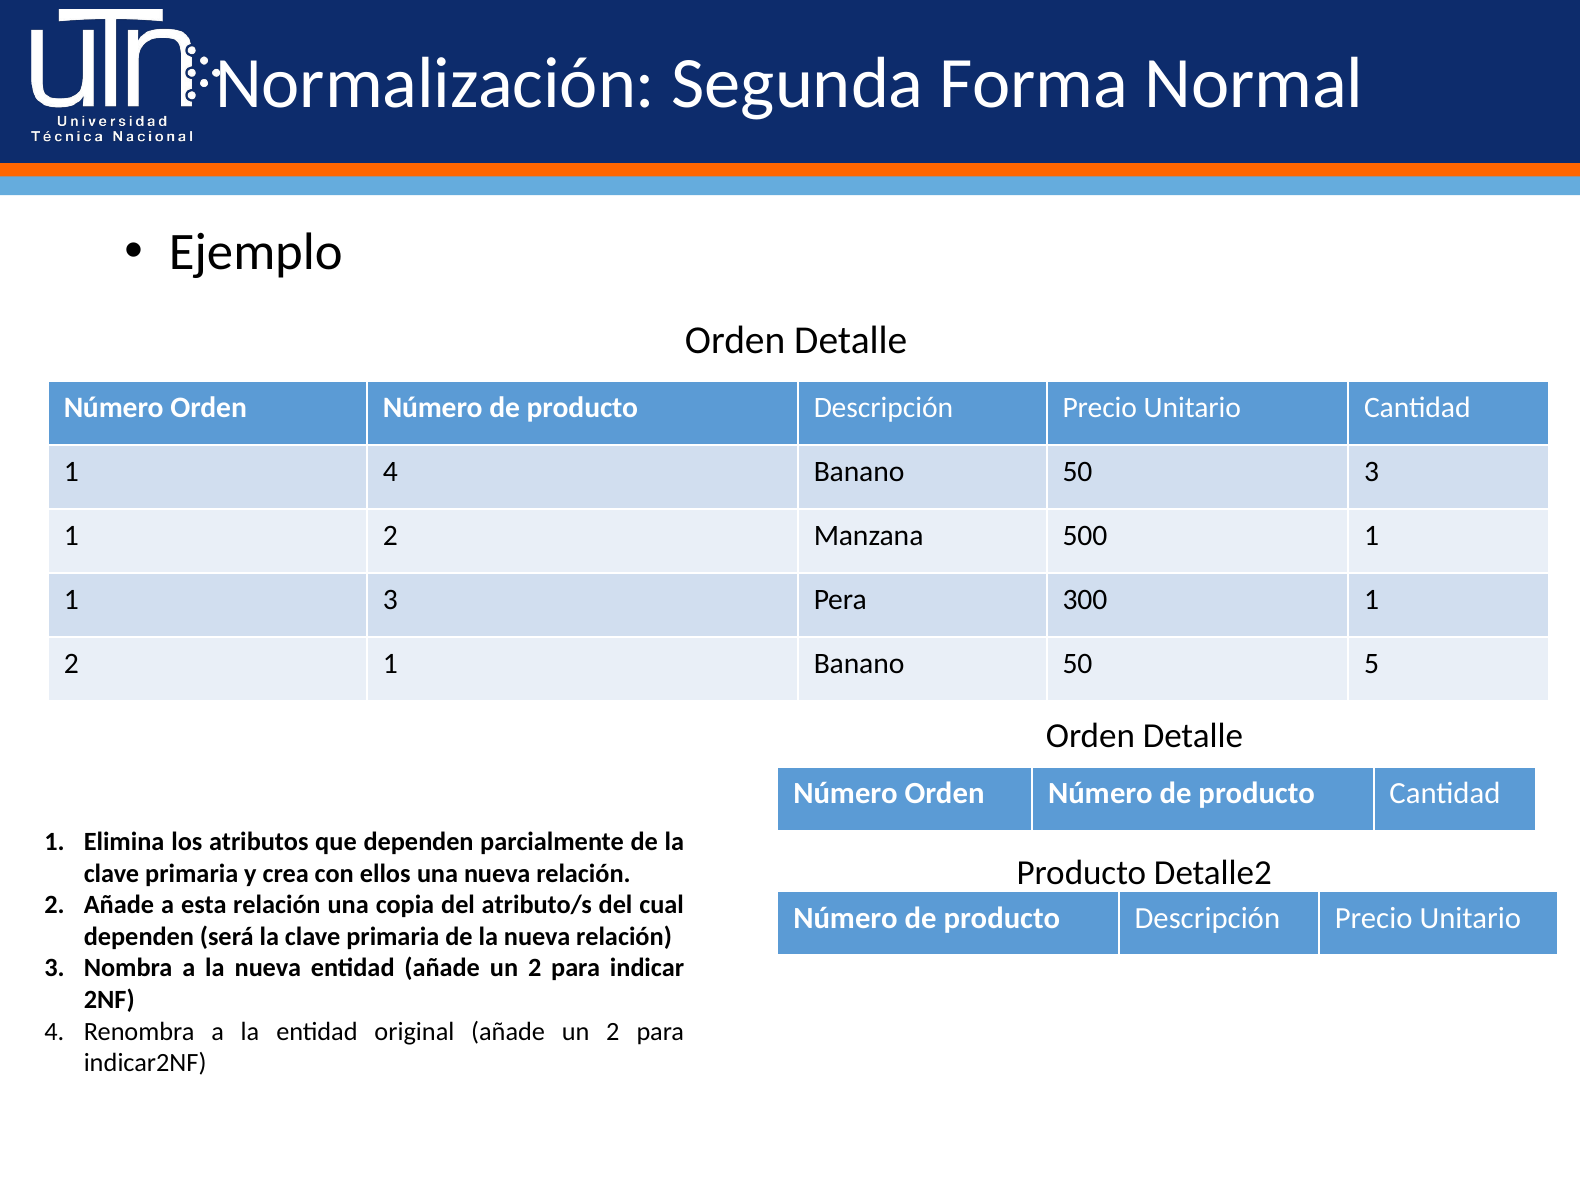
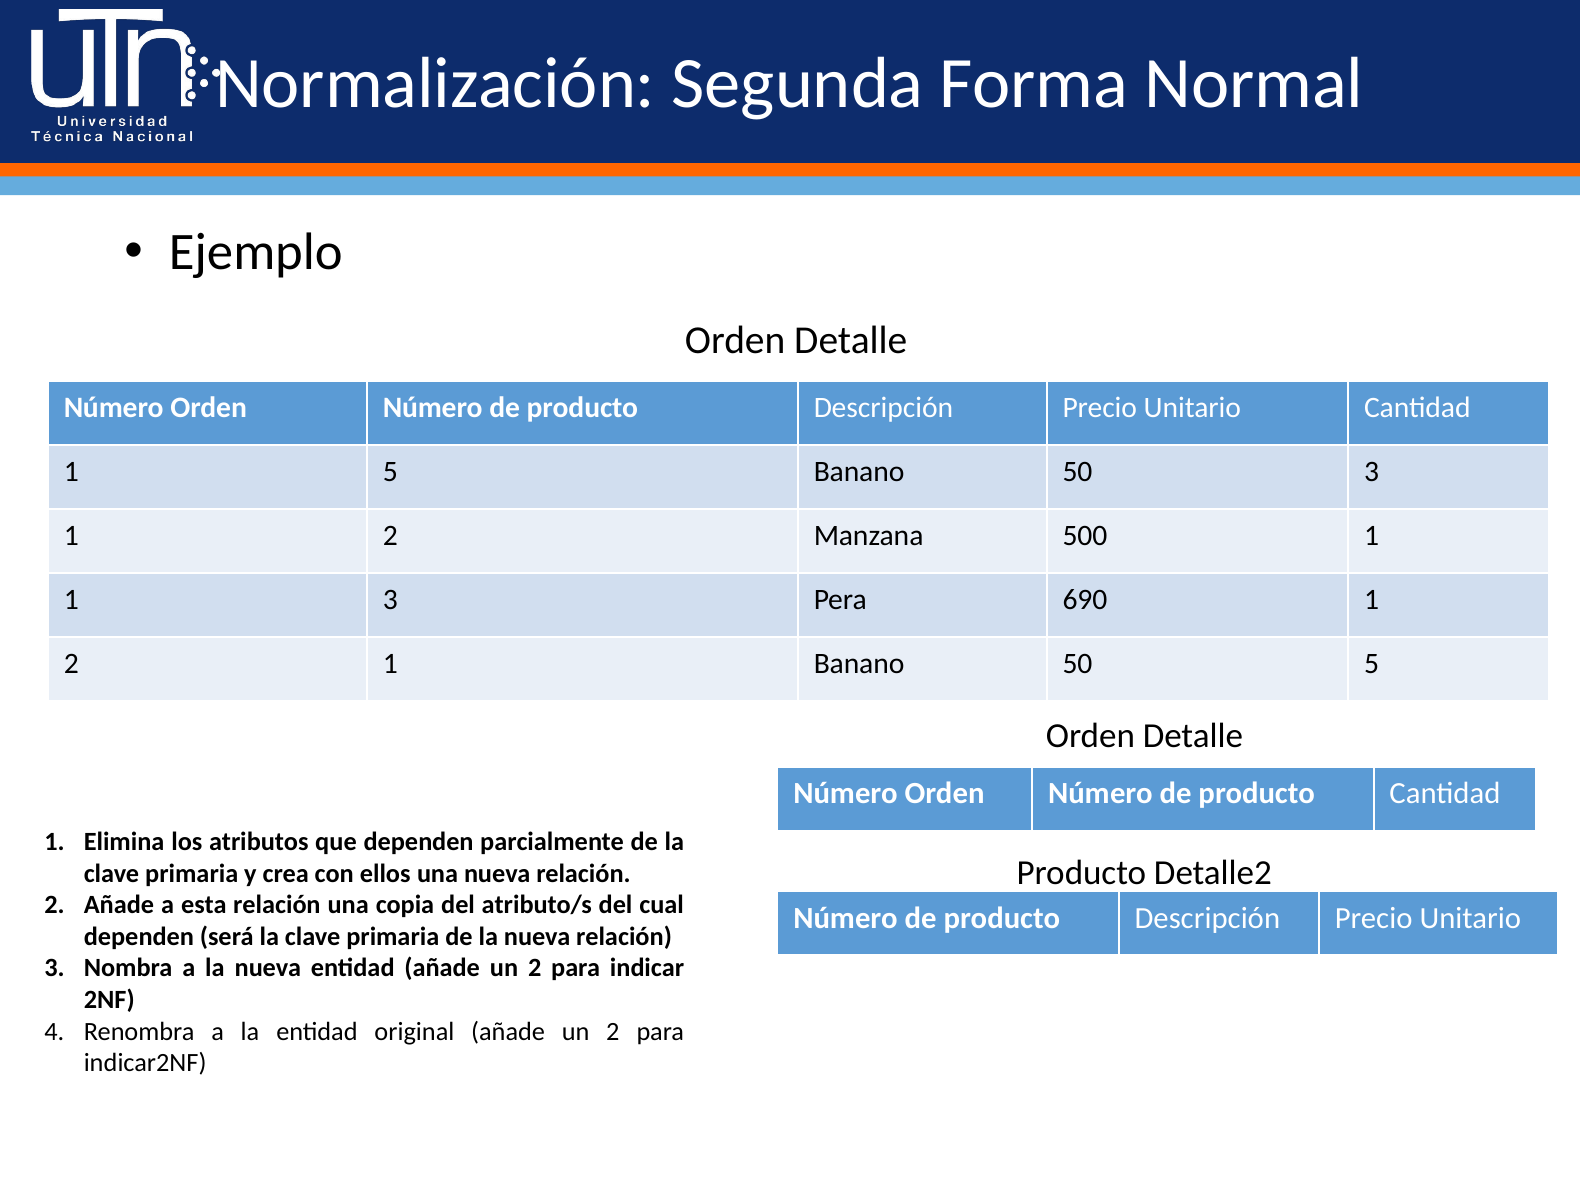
1 4: 4 -> 5
300: 300 -> 690
